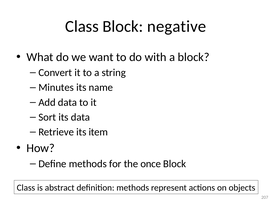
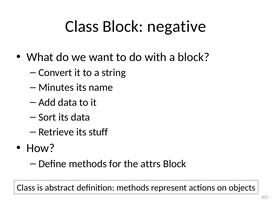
item: item -> stuff
once: once -> attrs
